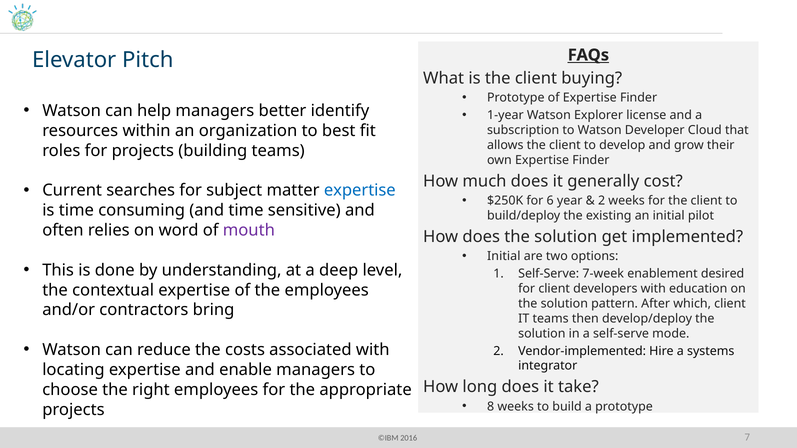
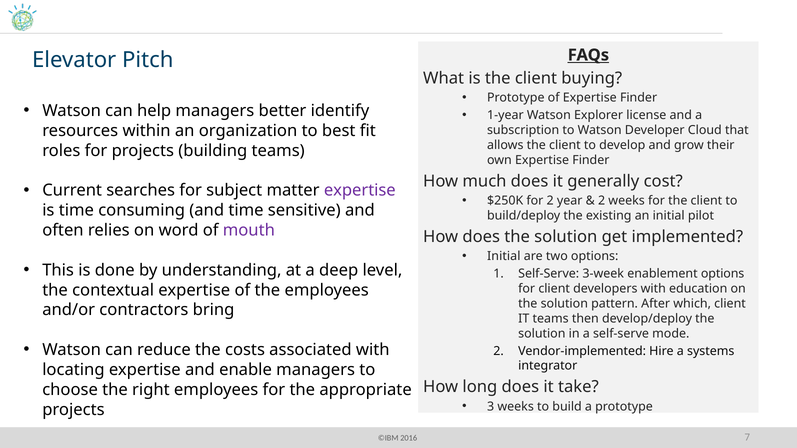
expertise at (360, 191) colour: blue -> purple
for 6: 6 -> 2
7-week: 7-week -> 3-week
enablement desired: desired -> options
8: 8 -> 3
